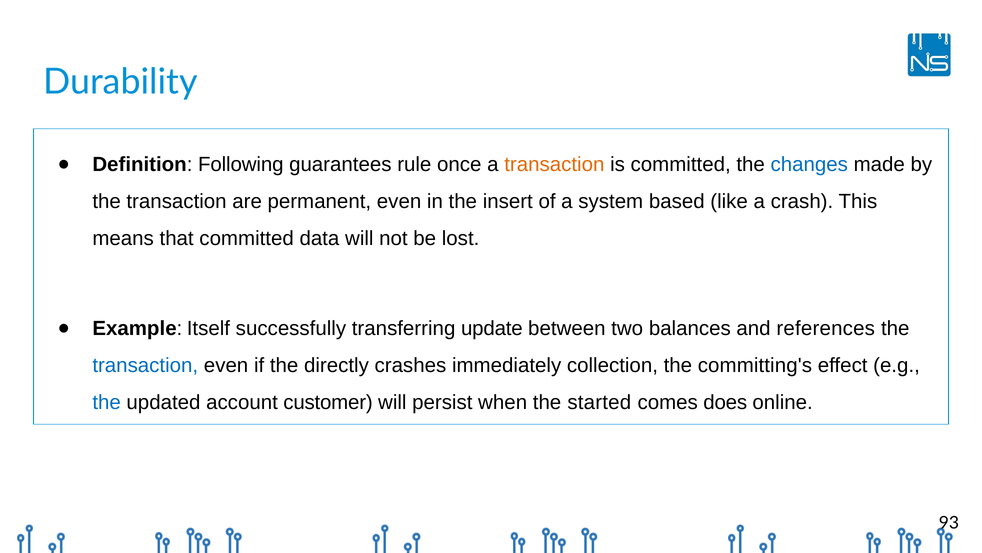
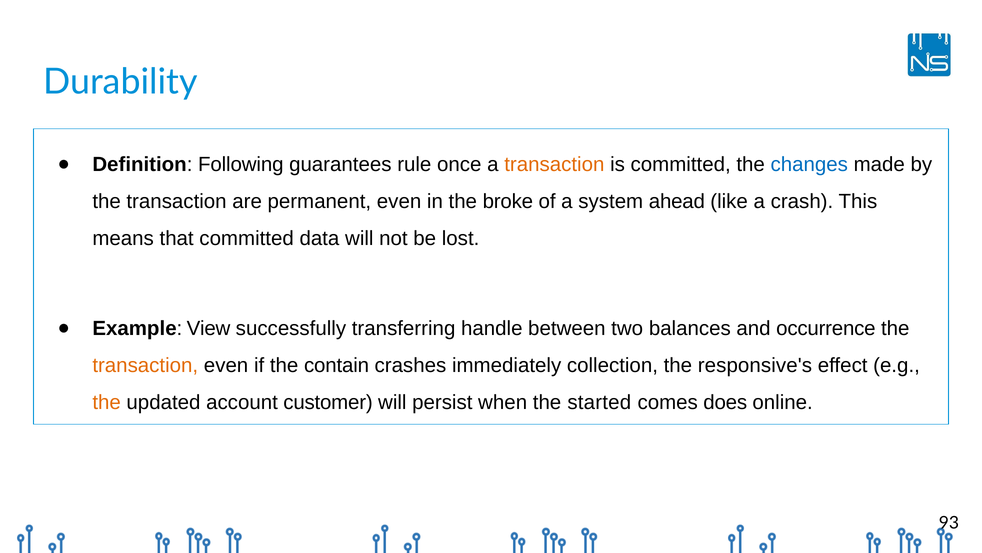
insert: insert -> broke
based: based -> ahead
Itself: Itself -> View
update: update -> handle
references: references -> occurrence
transaction at (145, 365) colour: blue -> orange
directly: directly -> contain
committing's: committing's -> responsive's
the at (107, 402) colour: blue -> orange
